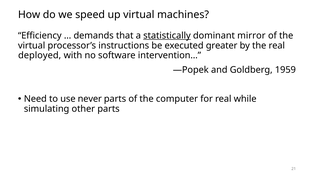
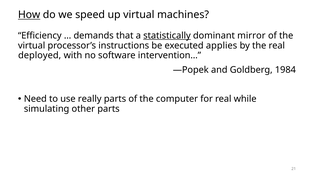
How underline: none -> present
greater: greater -> applies
1959: 1959 -> 1984
never: never -> really
